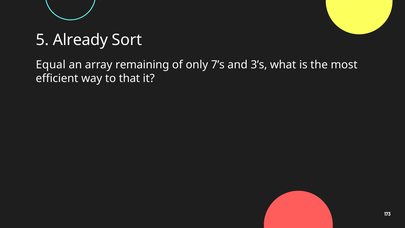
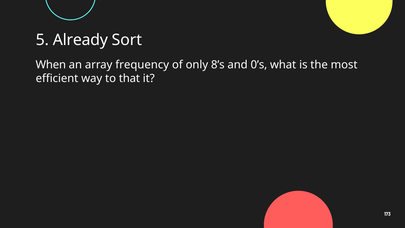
Equal: Equal -> When
remaining: remaining -> frequency
7’s: 7’s -> 8’s
3’s: 3’s -> 0’s
